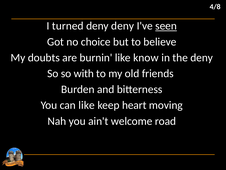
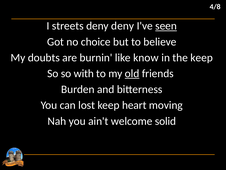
turned: turned -> streets
the deny: deny -> keep
old underline: none -> present
can like: like -> lost
road: road -> solid
